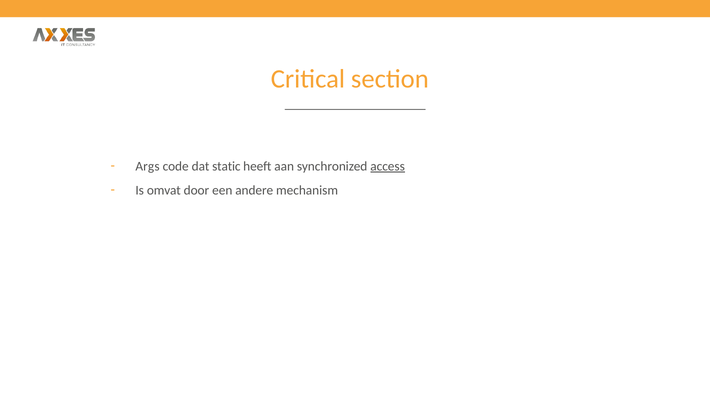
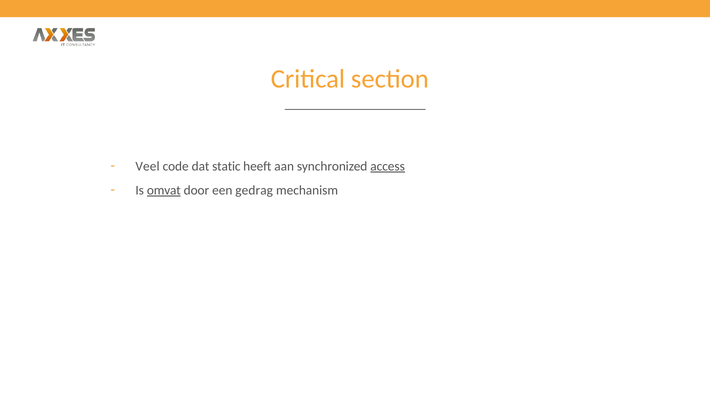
Args: Args -> Veel
omvat underline: none -> present
andere: andere -> gedrag
